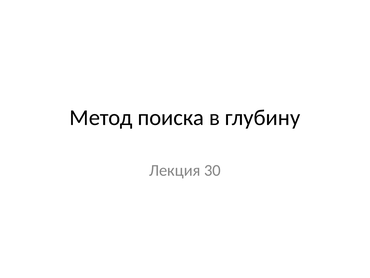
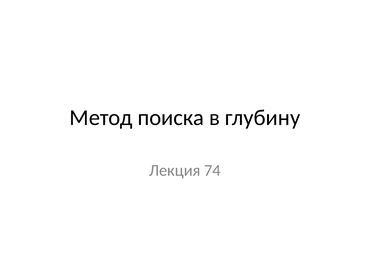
30: 30 -> 74
